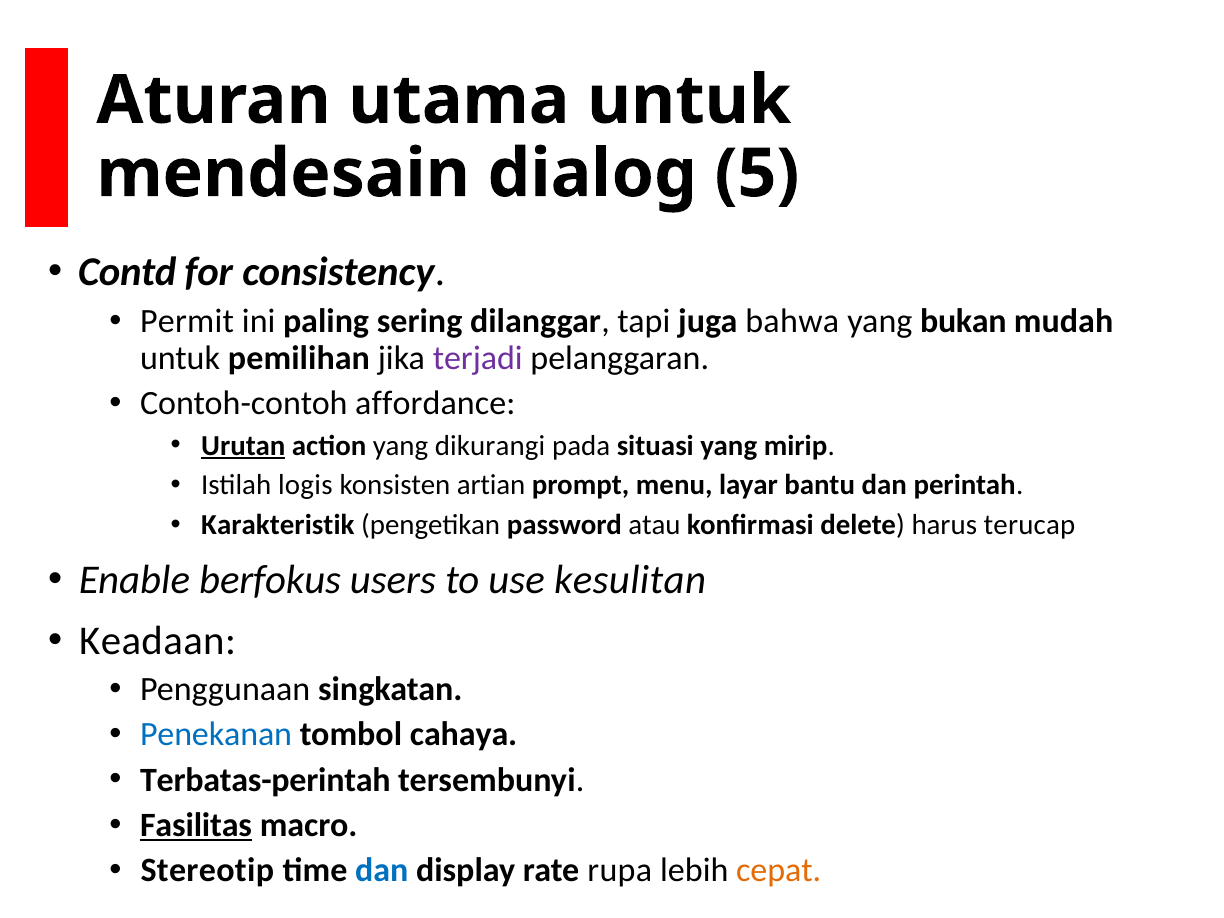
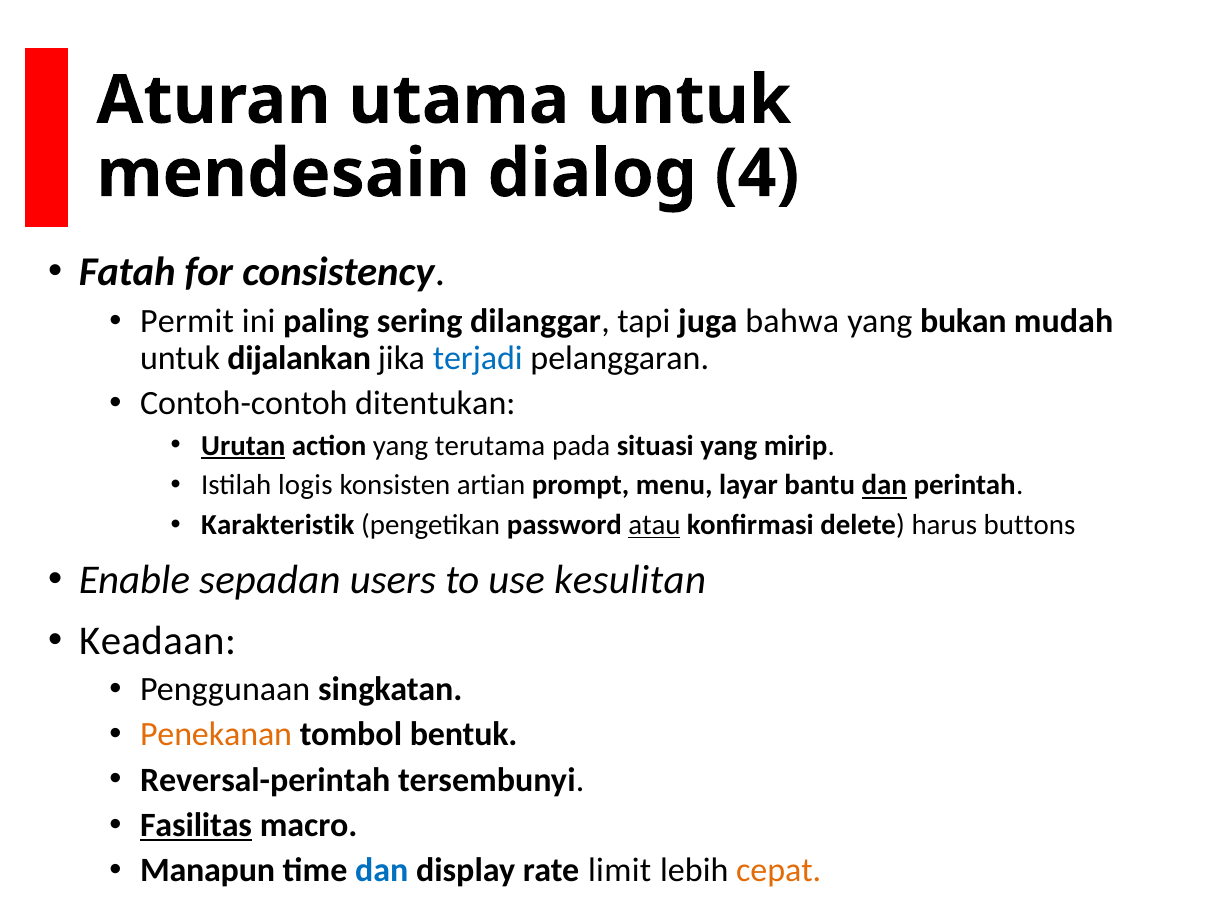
5: 5 -> 4
Contd: Contd -> Fatah
pemilihan: pemilihan -> dijalankan
terjadi colour: purple -> blue
affordance: affordance -> ditentukan
dikurangi: dikurangi -> terutama
dan at (884, 485) underline: none -> present
atau underline: none -> present
terucap: terucap -> buttons
berfokus: berfokus -> sepadan
Penekanan colour: blue -> orange
cahaya: cahaya -> bentuk
Terbatas-perintah: Terbatas-perintah -> Reversal-perintah
Stereotip: Stereotip -> Manapun
rupa: rupa -> limit
